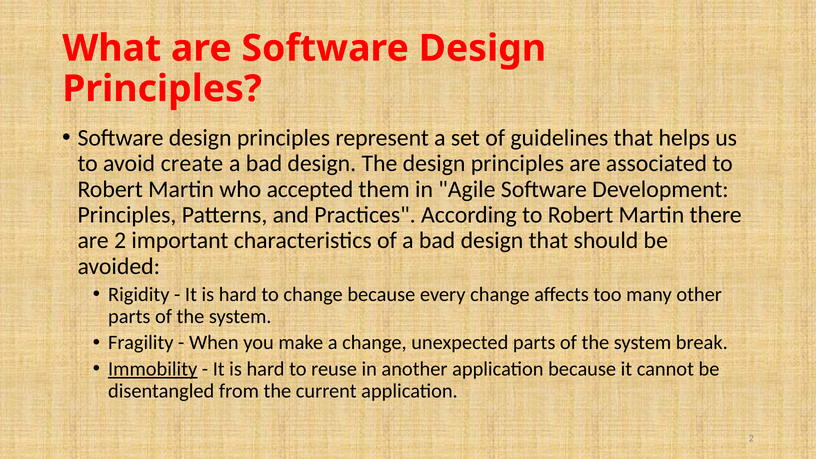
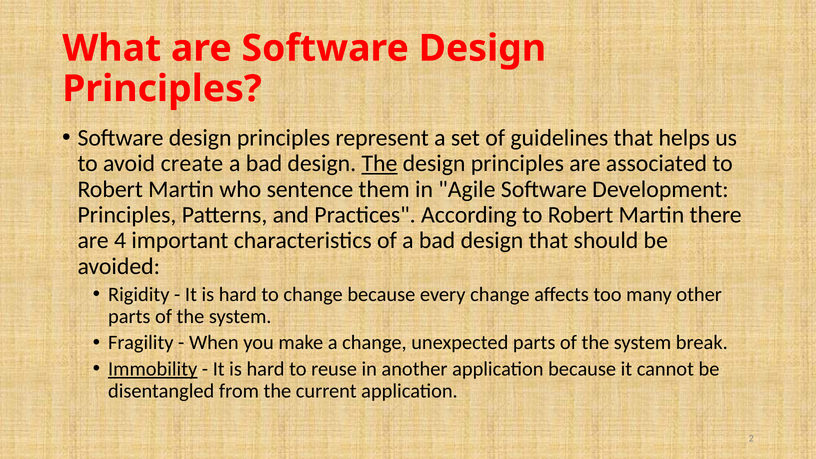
The at (379, 164) underline: none -> present
accepted: accepted -> sentence
are 2: 2 -> 4
